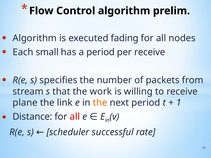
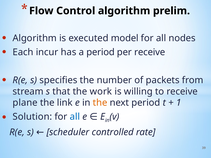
fading: fading -> model
small: small -> incur
Distance: Distance -> Solution
all at (75, 117) colour: red -> blue
successful: successful -> controlled
